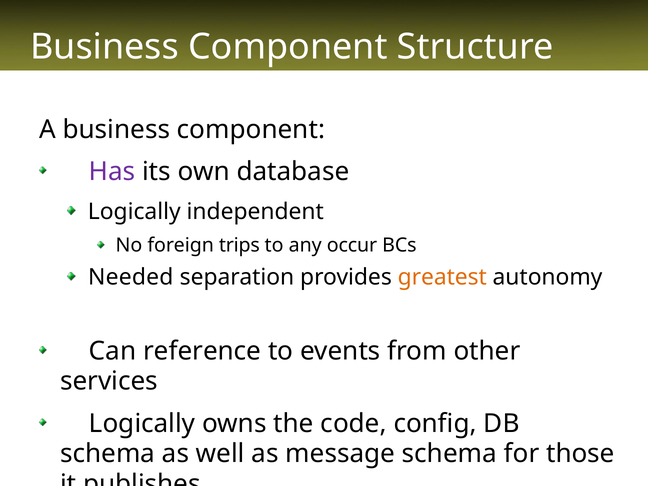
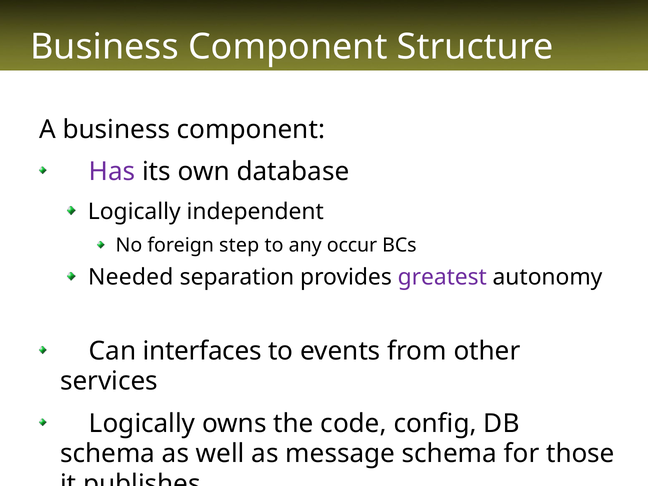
trips: trips -> step
greatest colour: orange -> purple
reference: reference -> interfaces
